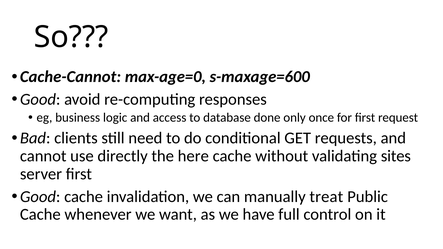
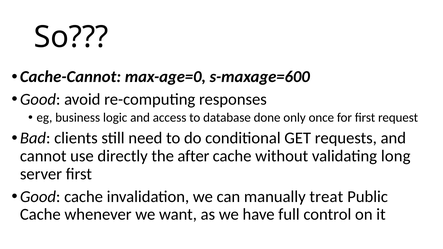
here: here -> after
sites: sites -> long
